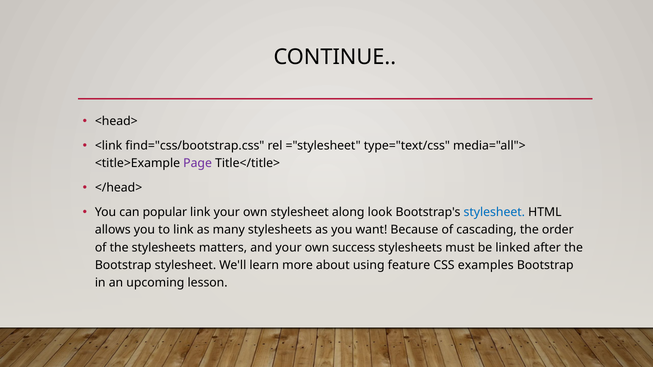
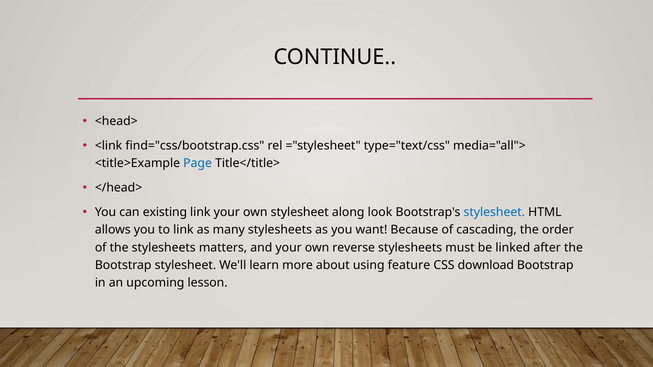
Page colour: purple -> blue
popular: popular -> existing
success: success -> reverse
examples: examples -> download
